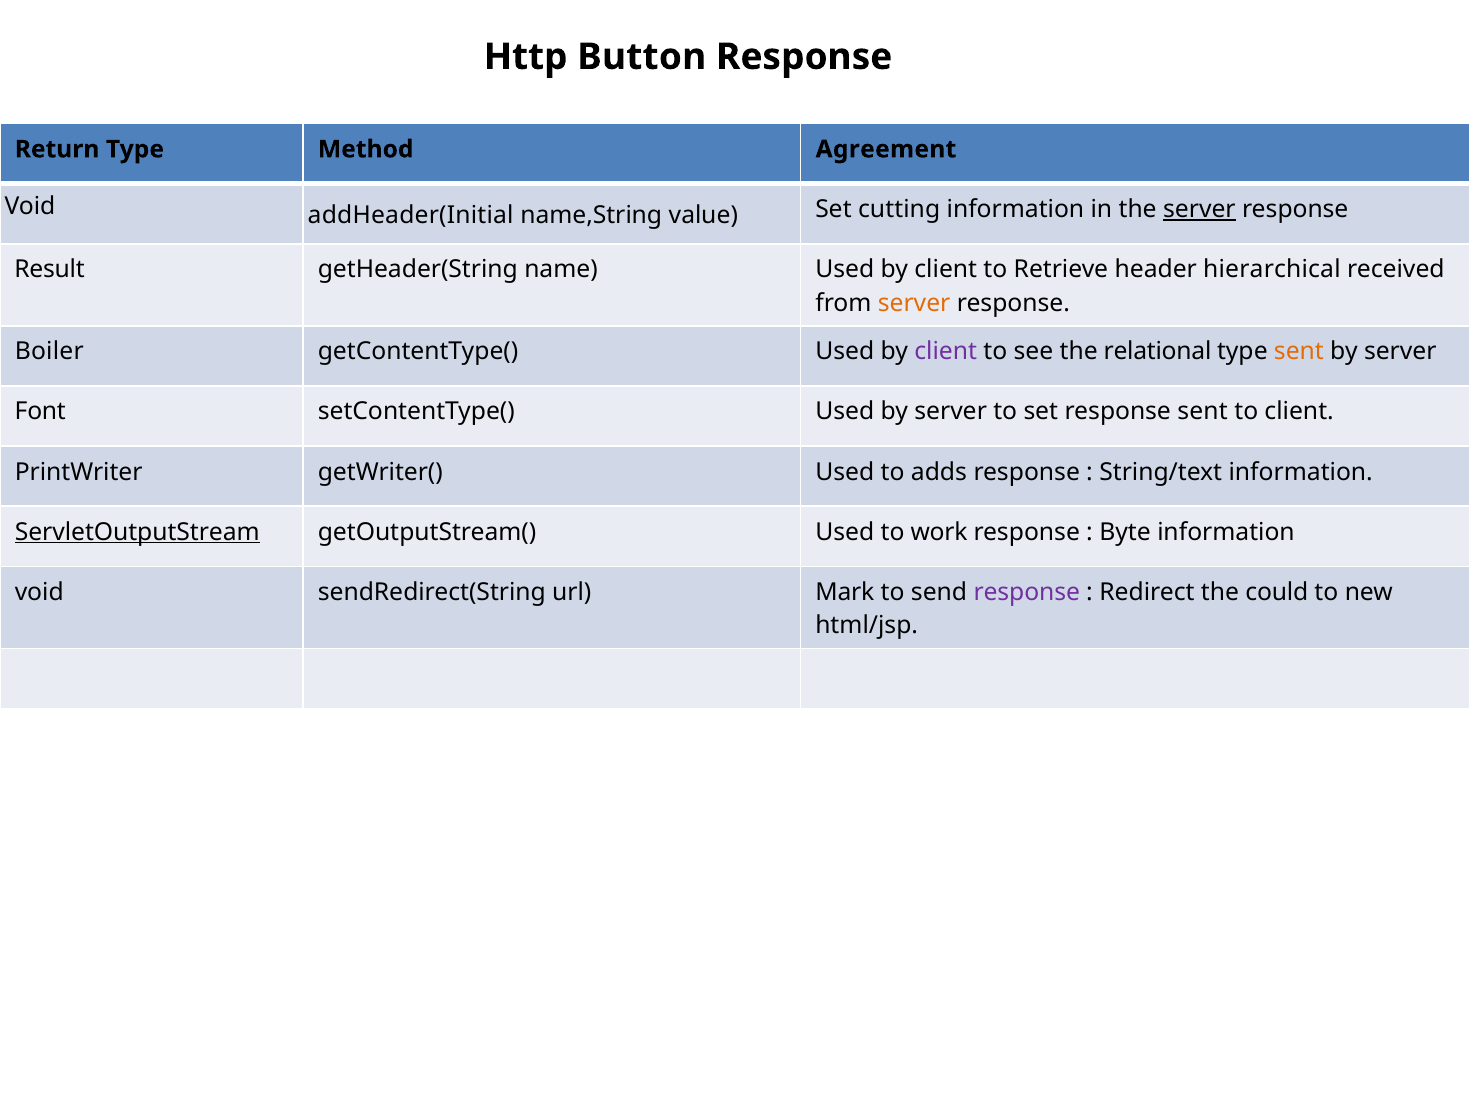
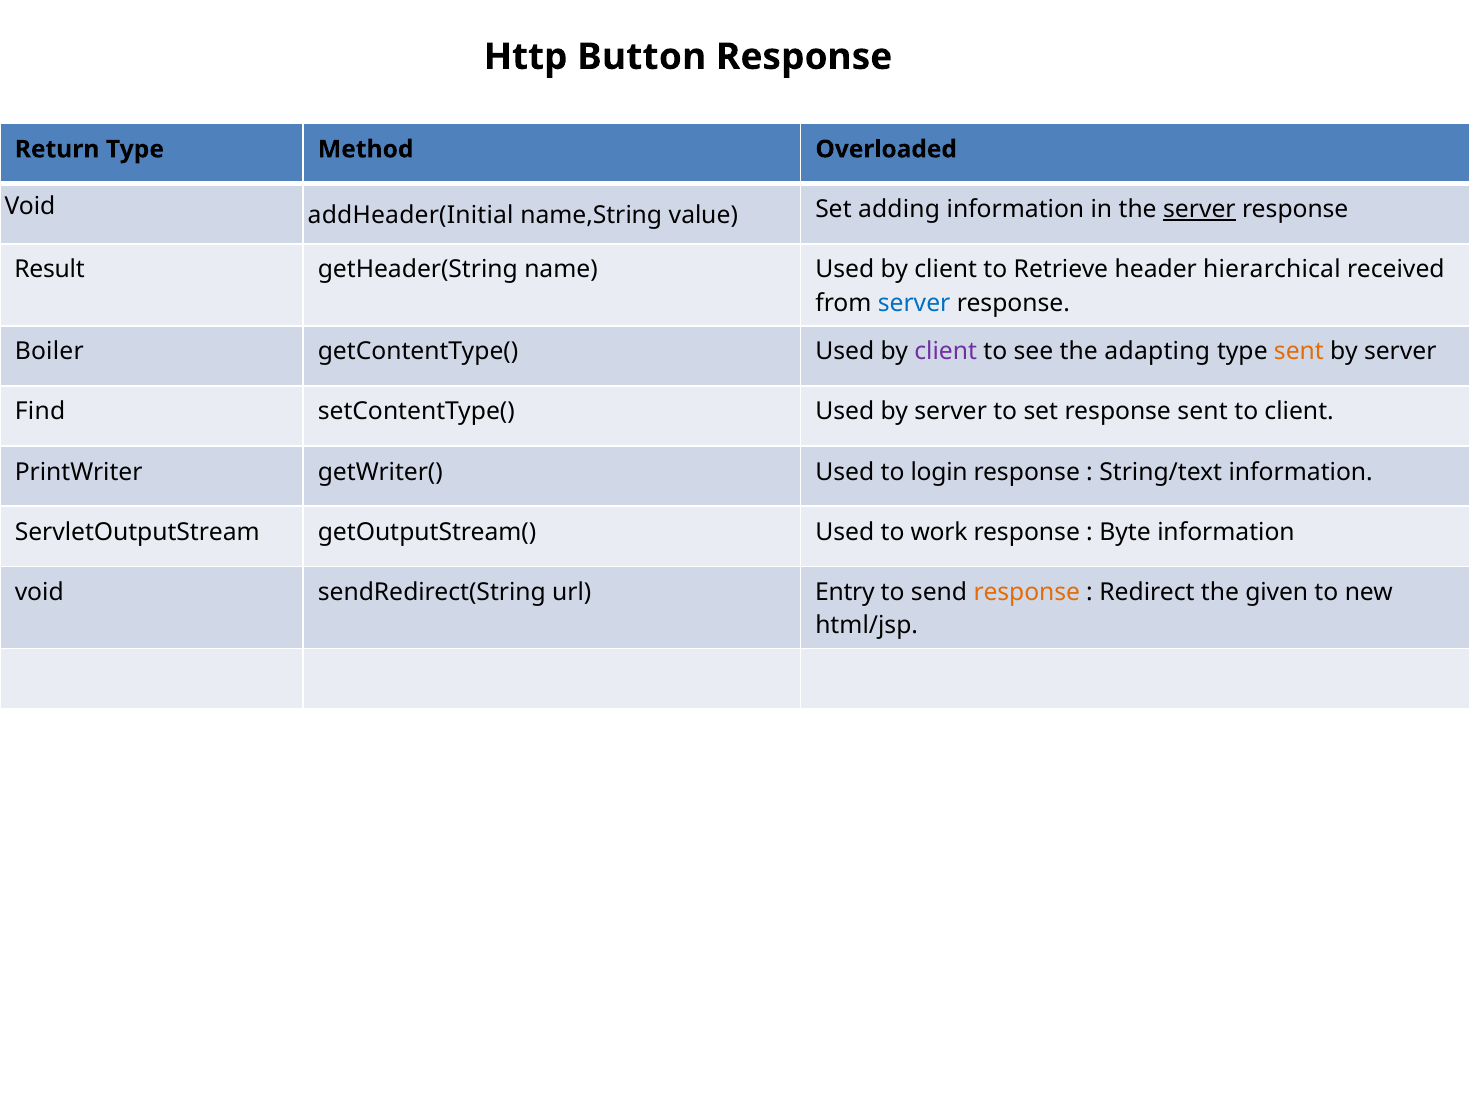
Agreement: Agreement -> Overloaded
cutting: cutting -> adding
server at (914, 303) colour: orange -> blue
relational: relational -> adapting
Font: Font -> Find
adds: adds -> login
ServletOutputStream underline: present -> none
Mark: Mark -> Entry
response at (1027, 592) colour: purple -> orange
could: could -> given
